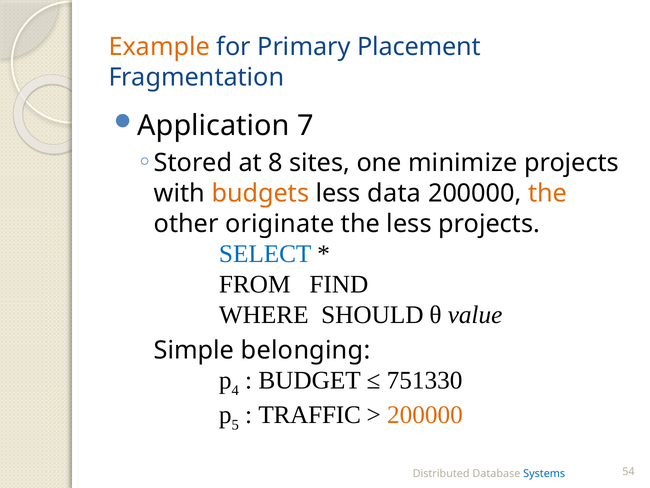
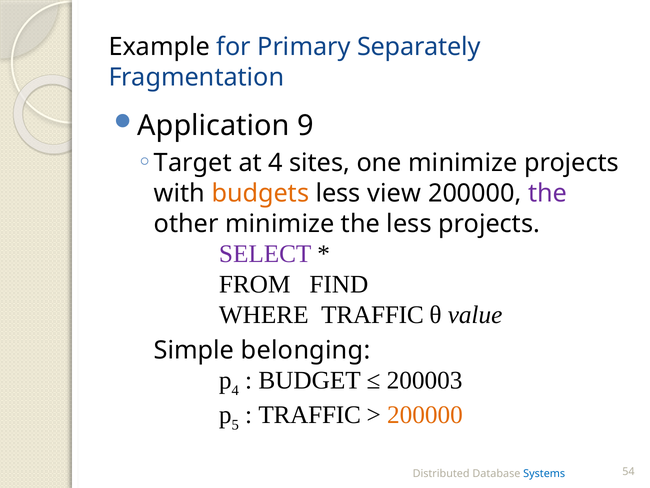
Example colour: orange -> black
Placement: Placement -> Separately
7: 7 -> 9
Stored: Stored -> Target
at 8: 8 -> 4
data: data -> view
the at (548, 193) colour: orange -> purple
other originate: originate -> minimize
SELECT colour: blue -> purple
WHERE SHOULD: SHOULD -> TRAFFIC
751330: 751330 -> 200003
